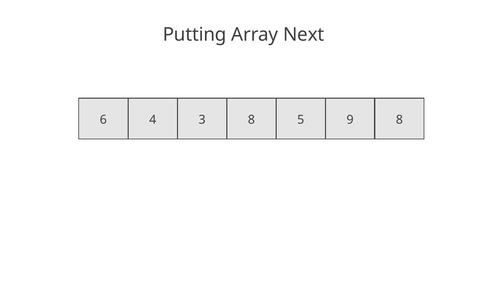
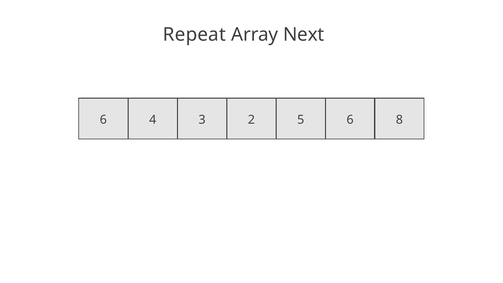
Putting: Putting -> Repeat
3 8: 8 -> 2
5 9: 9 -> 6
